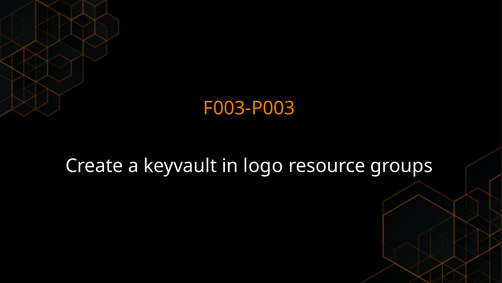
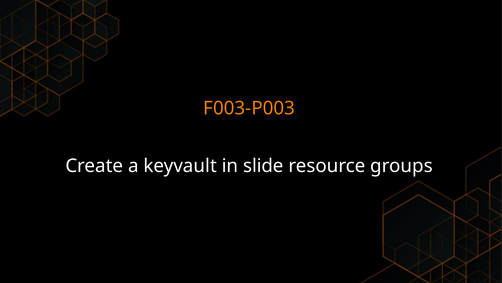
logo: logo -> slide
